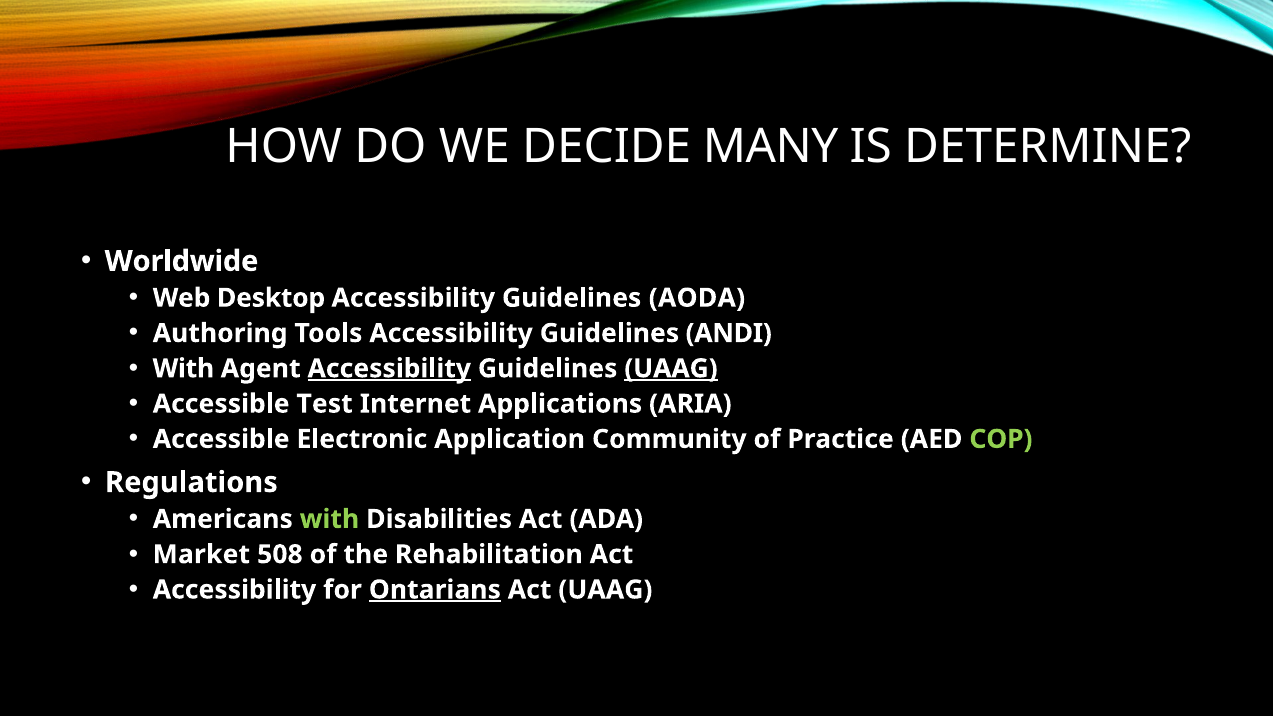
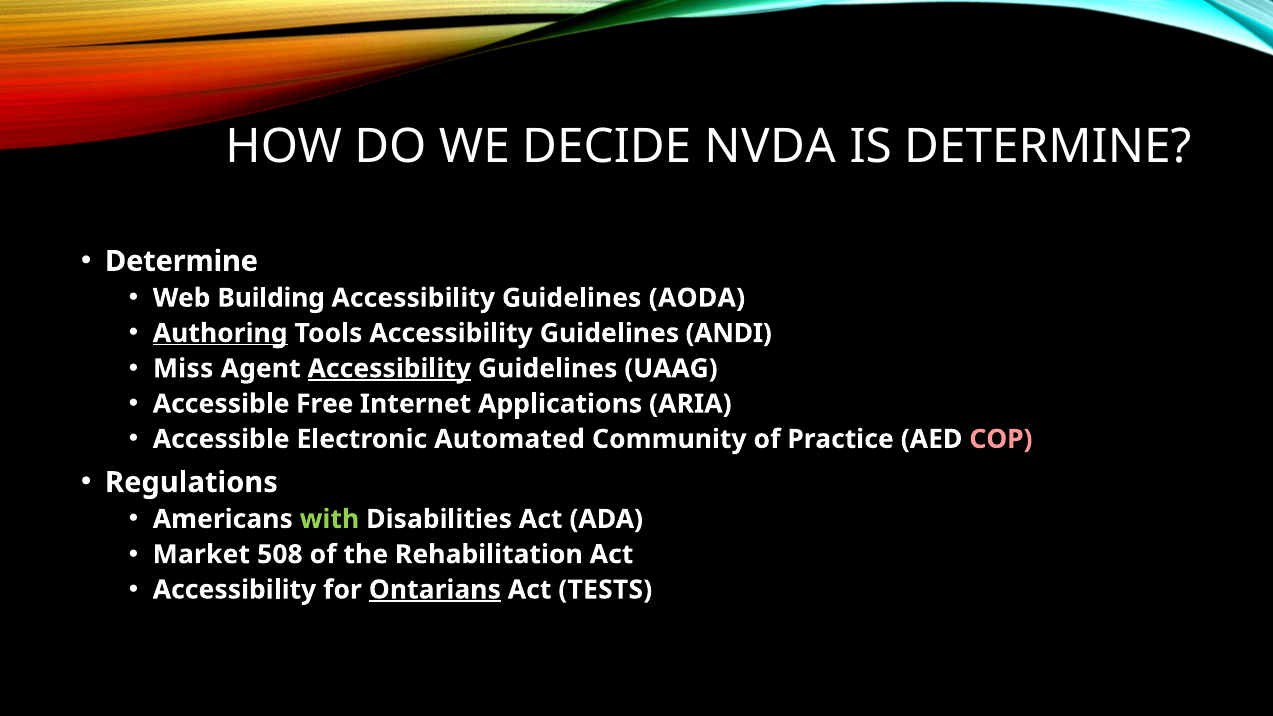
MANY: MANY -> NVDA
Worldwide at (182, 261): Worldwide -> Determine
Desktop: Desktop -> Building
Authoring underline: none -> present
With at (183, 369): With -> Miss
UAAG at (671, 369) underline: present -> none
Test: Test -> Free
Application: Application -> Automated
COP colour: light green -> pink
Act UAAG: UAAG -> TESTS
